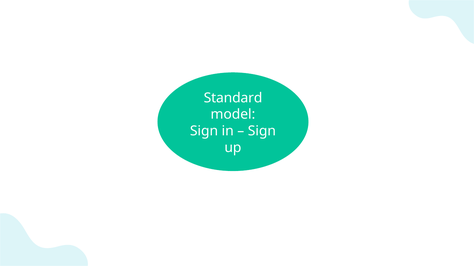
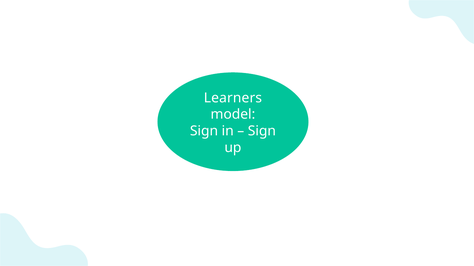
Standard: Standard -> Learners
